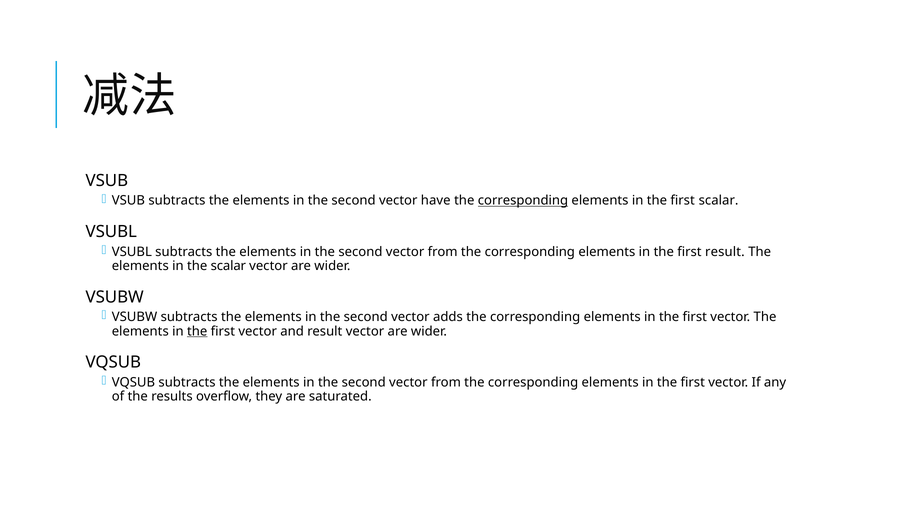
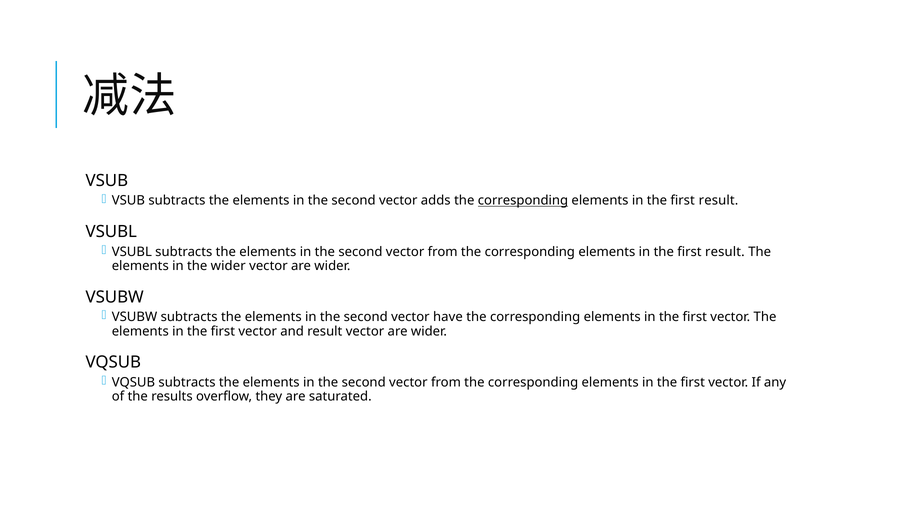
have: have -> adds
scalar at (719, 201): scalar -> result
the scalar: scalar -> wider
adds: adds -> have
the at (197, 331) underline: present -> none
